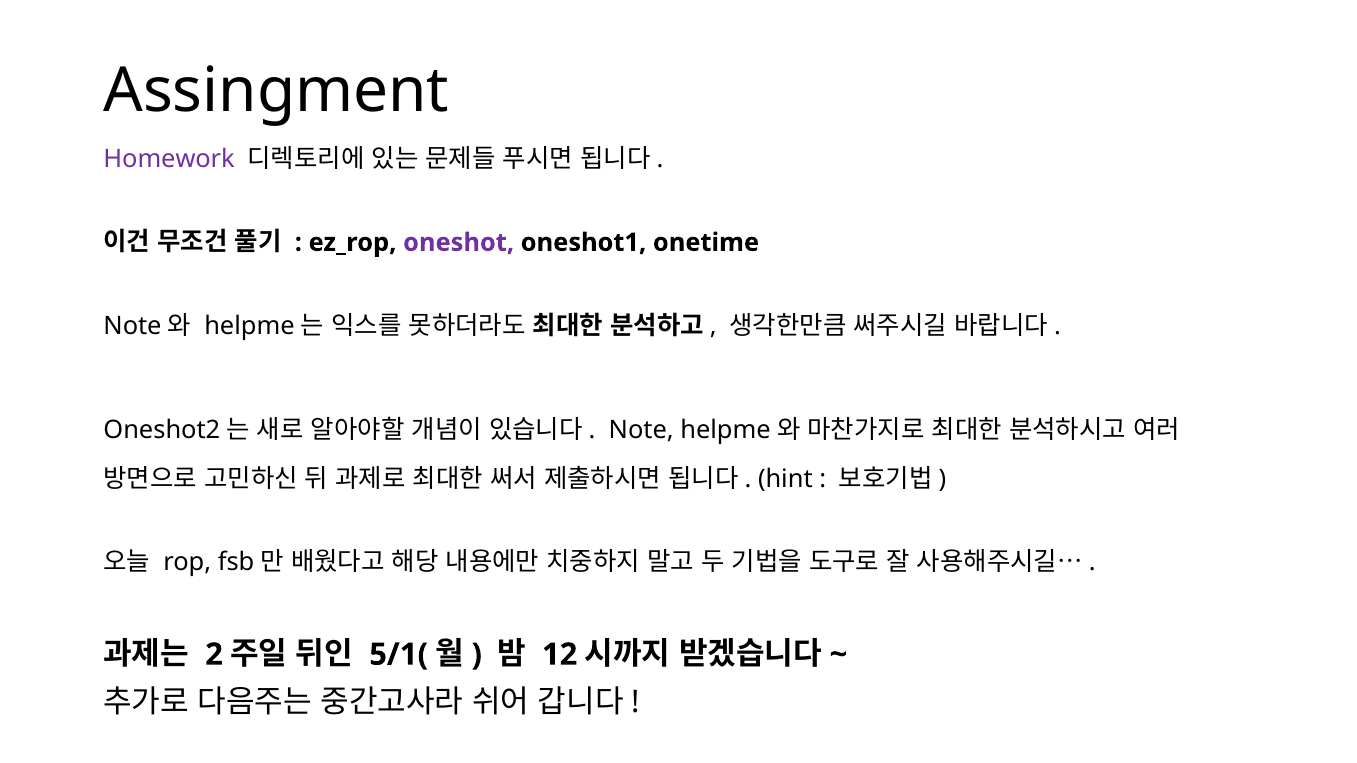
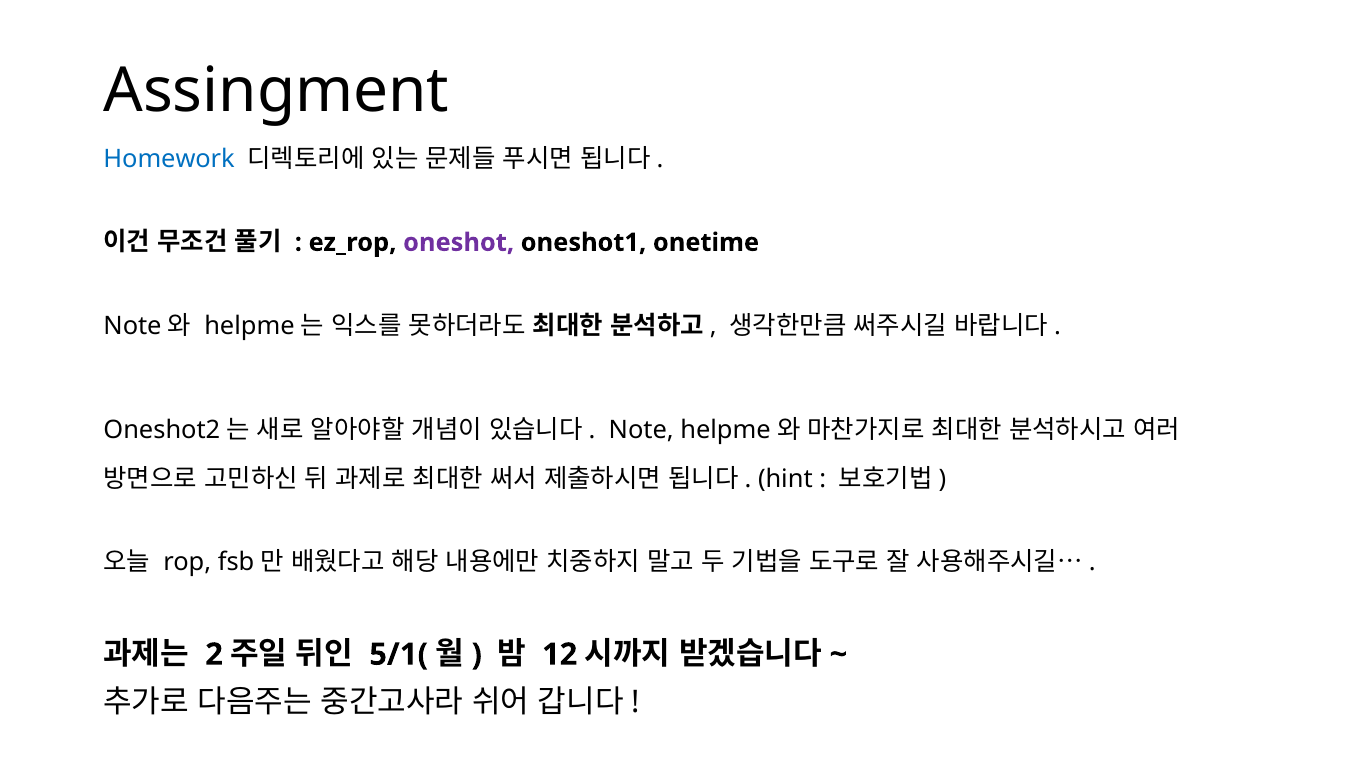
Homework colour: purple -> blue
